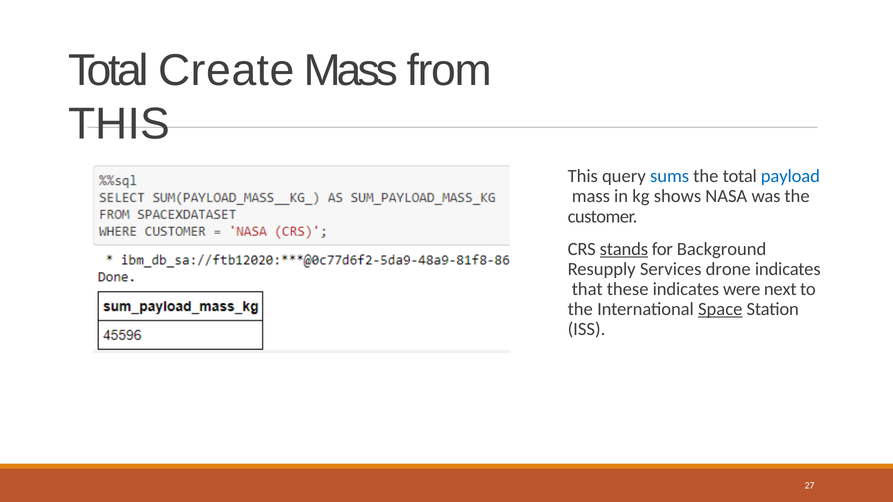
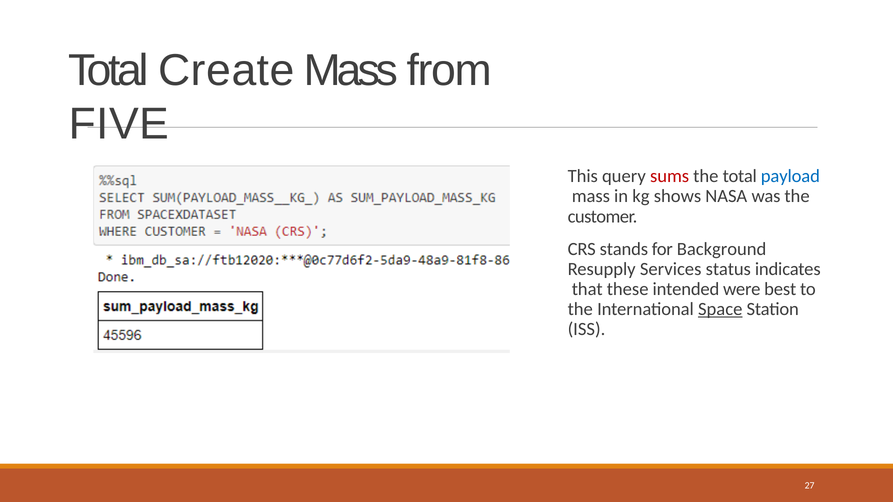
THIS at (119, 124): THIS -> FIVE
sums colour: blue -> red
stands underline: present -> none
drone: drone -> status
these indicates: indicates -> intended
next: next -> best
